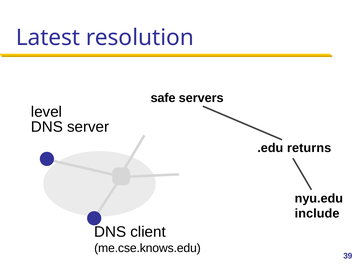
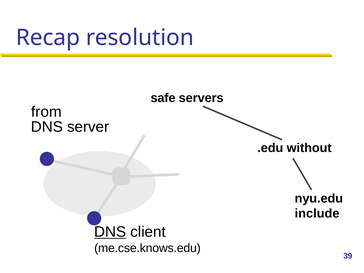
Latest: Latest -> Recap
level: level -> from
returns: returns -> without
DNS at (110, 232) underline: none -> present
